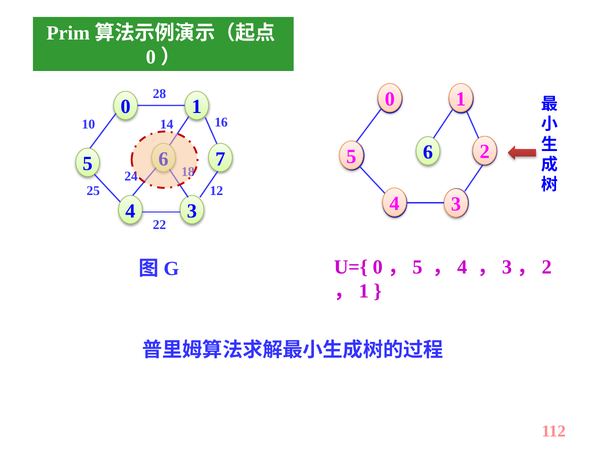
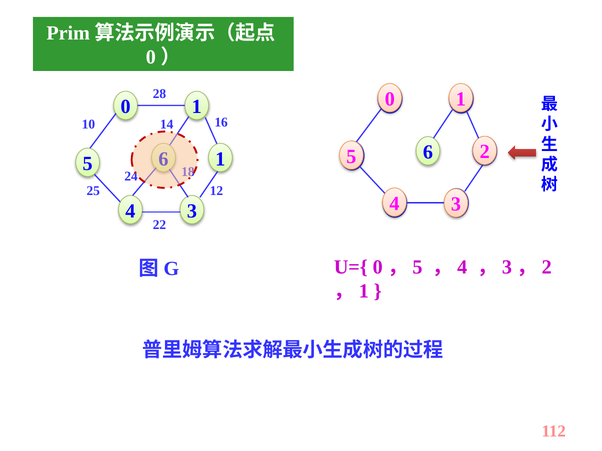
7 at (220, 159): 7 -> 1
